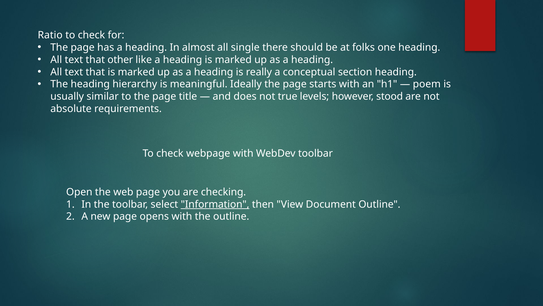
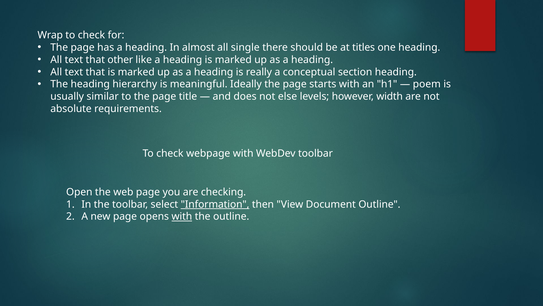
Ratio: Ratio -> Wrap
folks: folks -> titles
true: true -> else
stood: stood -> width
with at (182, 216) underline: none -> present
